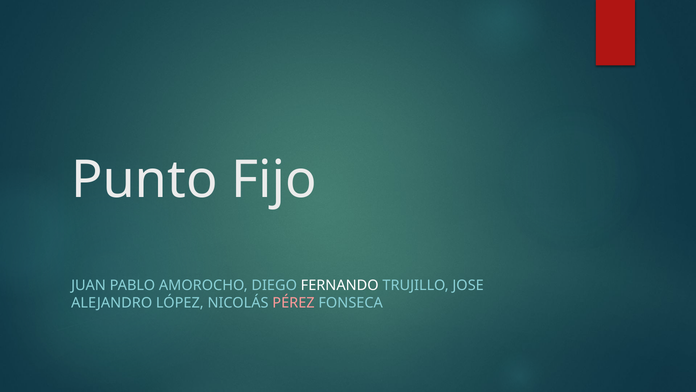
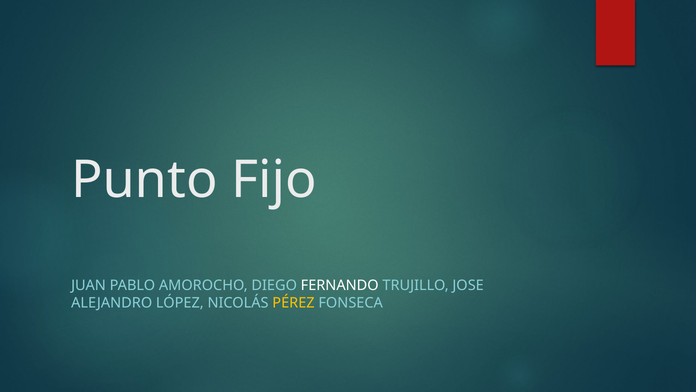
PÉREZ colour: pink -> yellow
